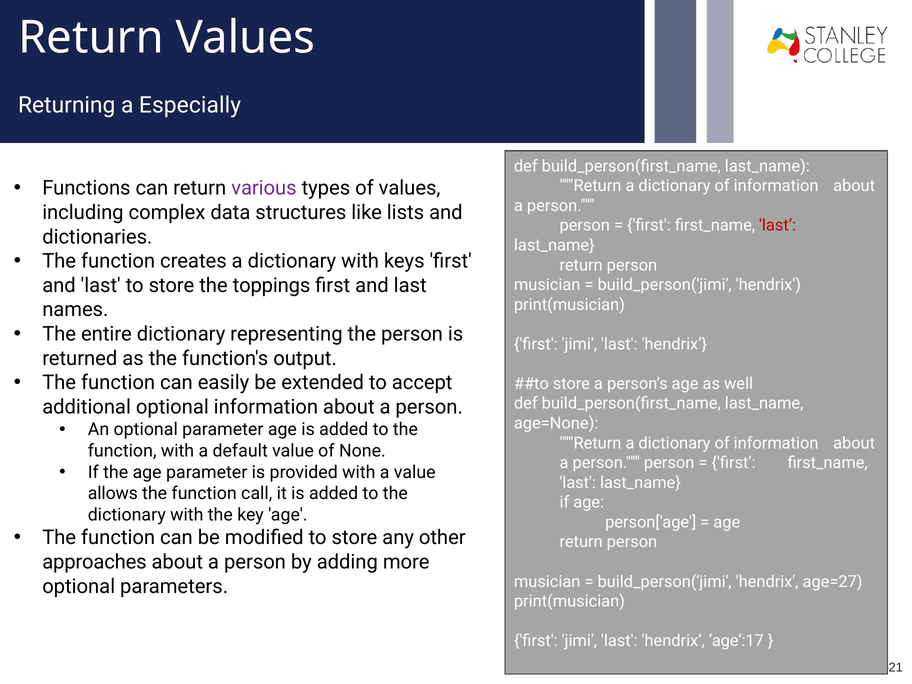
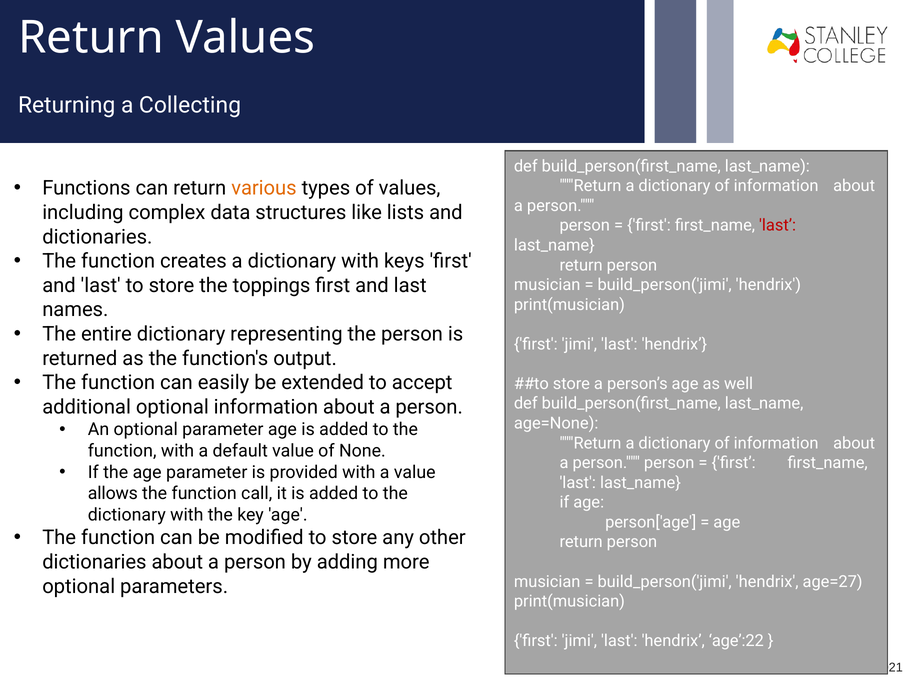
Especially: Especially -> Collecting
various colour: purple -> orange
approaches at (94, 562): approaches -> dictionaries
age’:17: age’:17 -> age’:22
